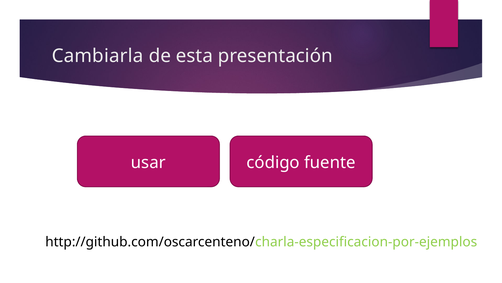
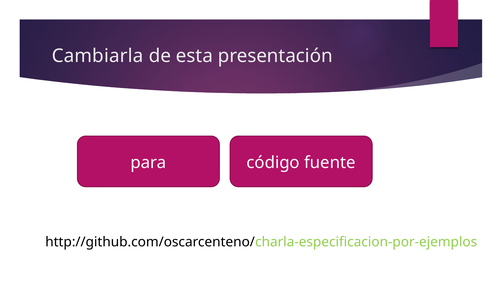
usar: usar -> para
